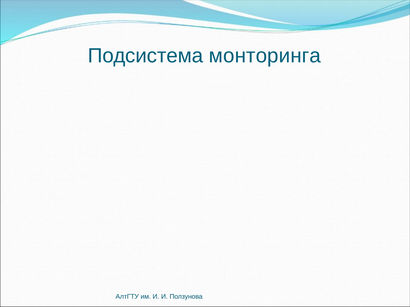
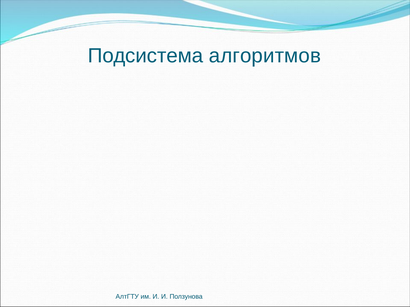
монторинга: монторинга -> алгоритмов
